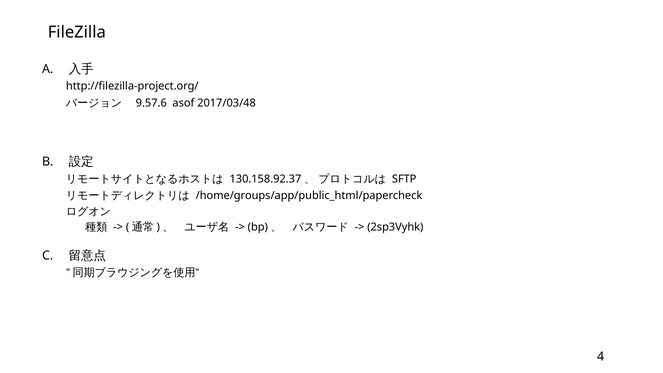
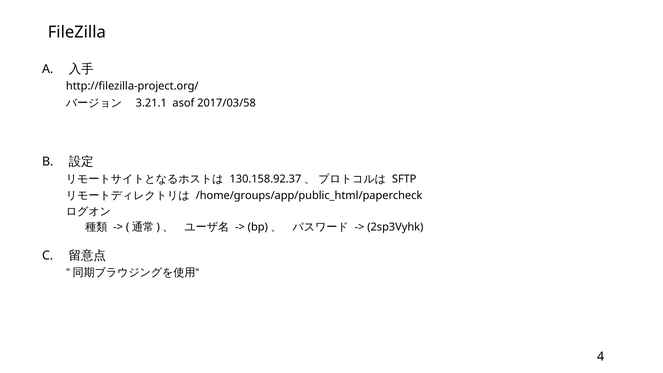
9.57.6: 9.57.6 -> 3.21.1
2017/03/48: 2017/03/48 -> 2017/03/58
